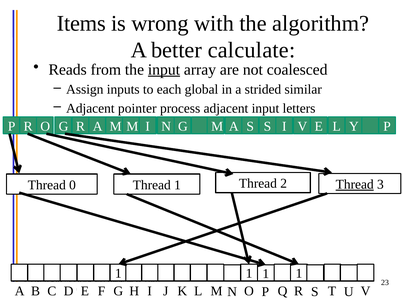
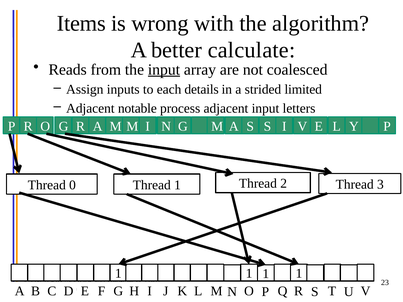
global: global -> details
similar: similar -> limited
pointer: pointer -> notable
Thread at (355, 185) underline: present -> none
